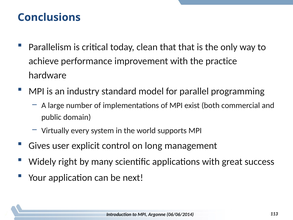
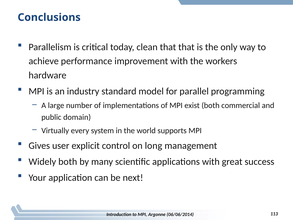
practice: practice -> workers
Widely right: right -> both
